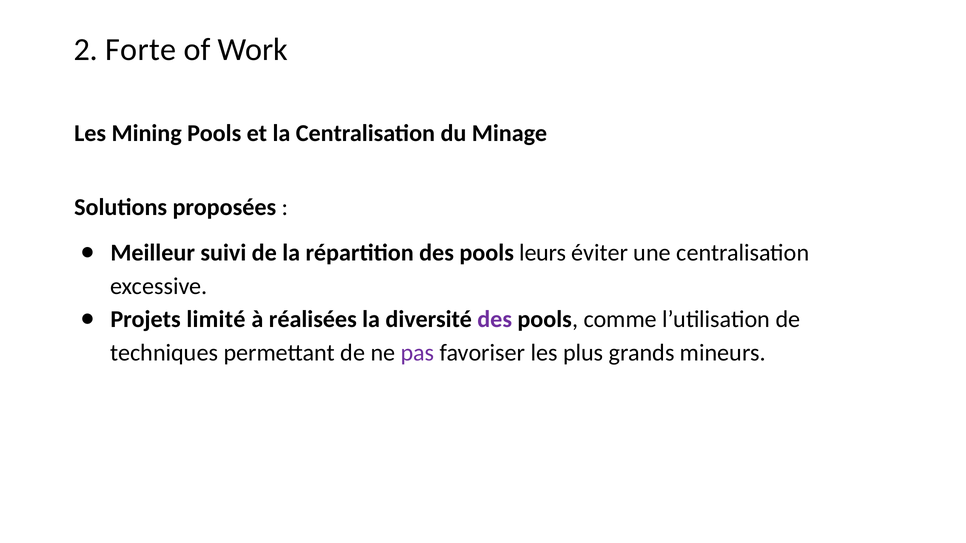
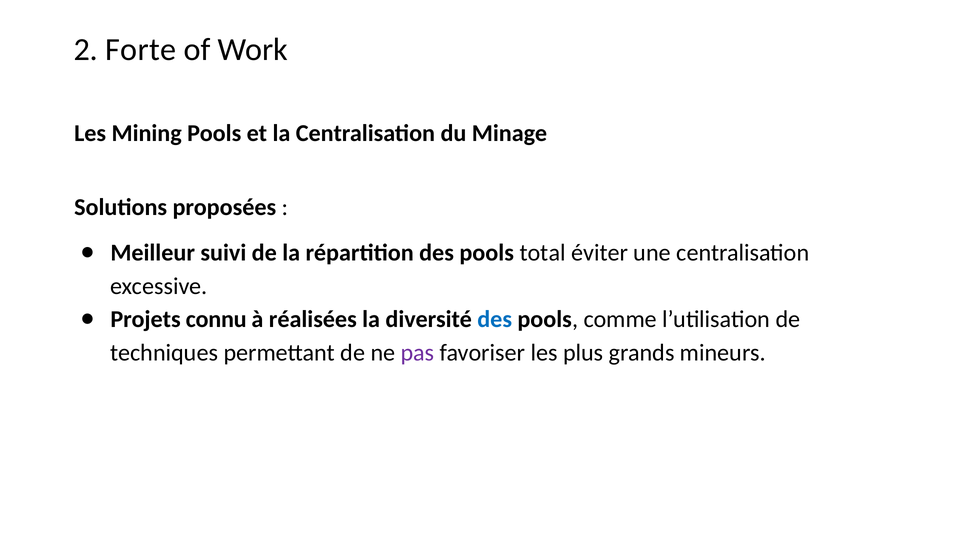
leurs: leurs -> total
limité: limité -> connu
des at (495, 320) colour: purple -> blue
